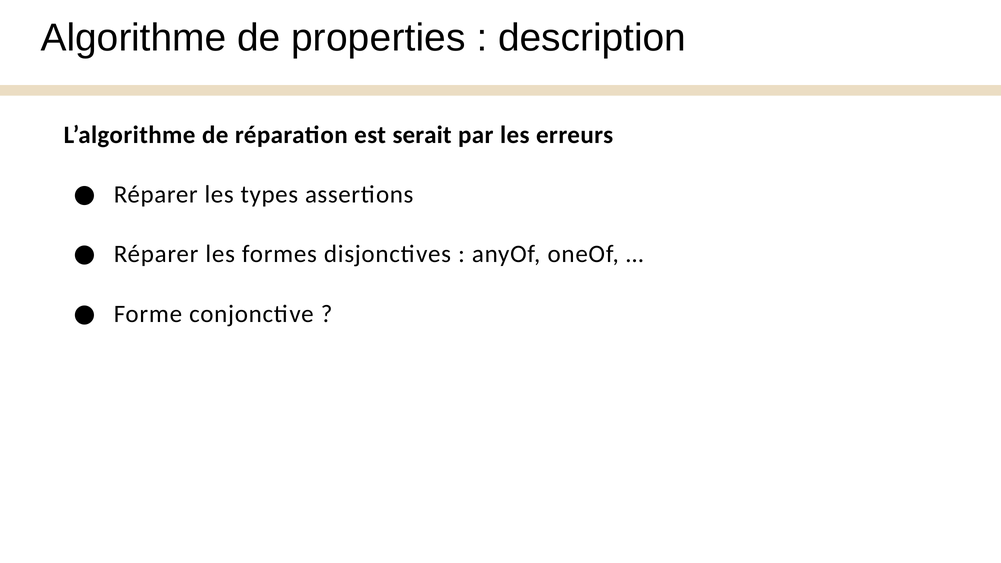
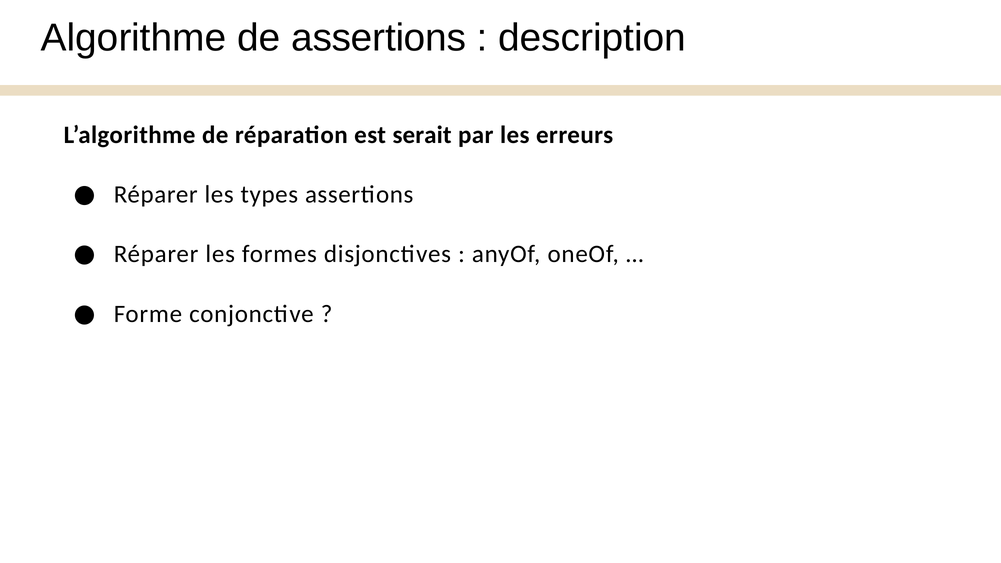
de properties: properties -> assertions
